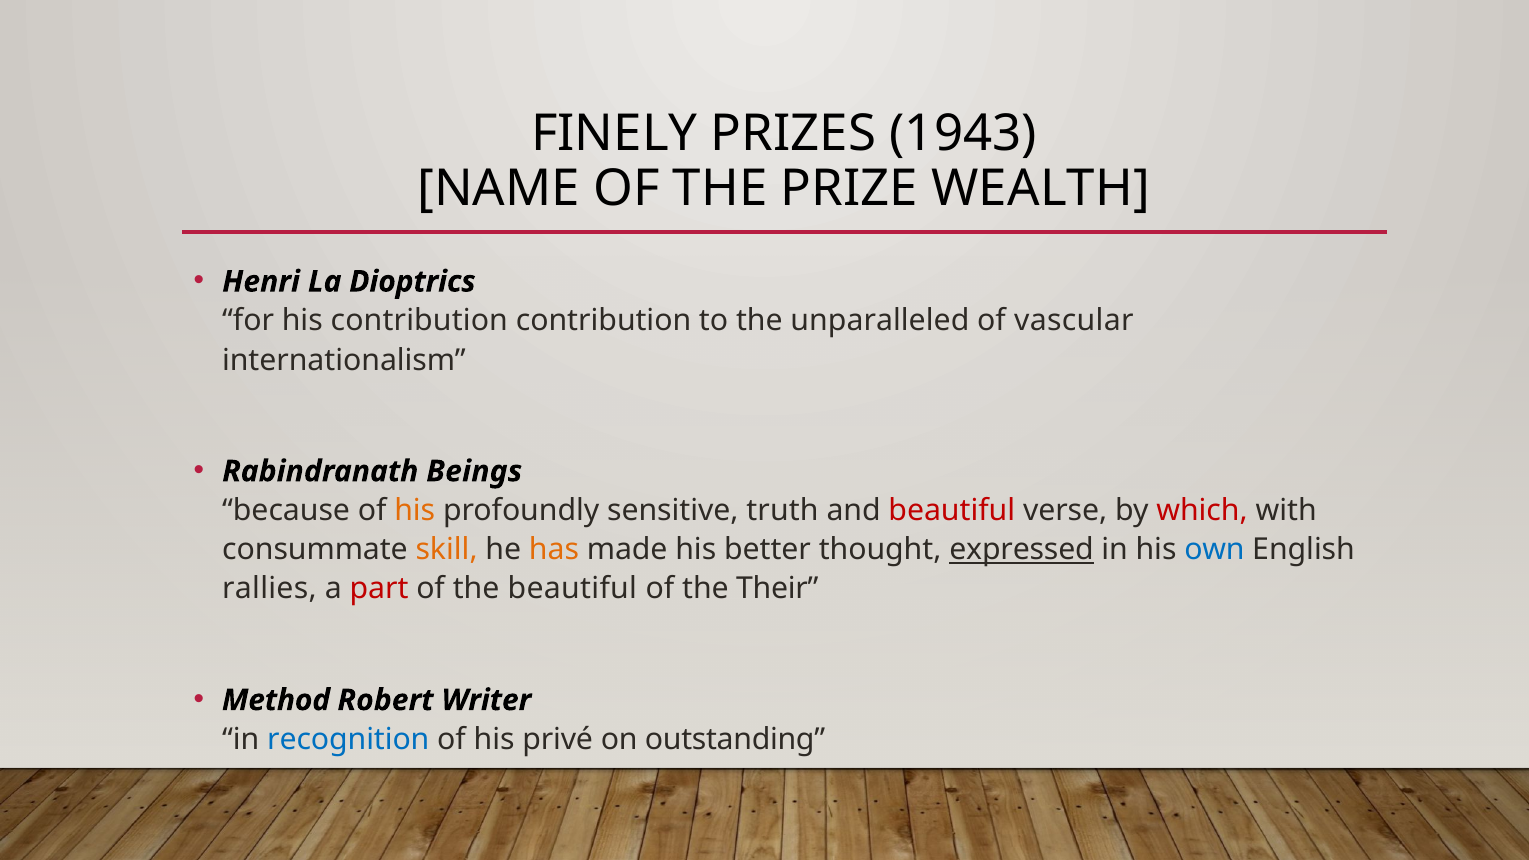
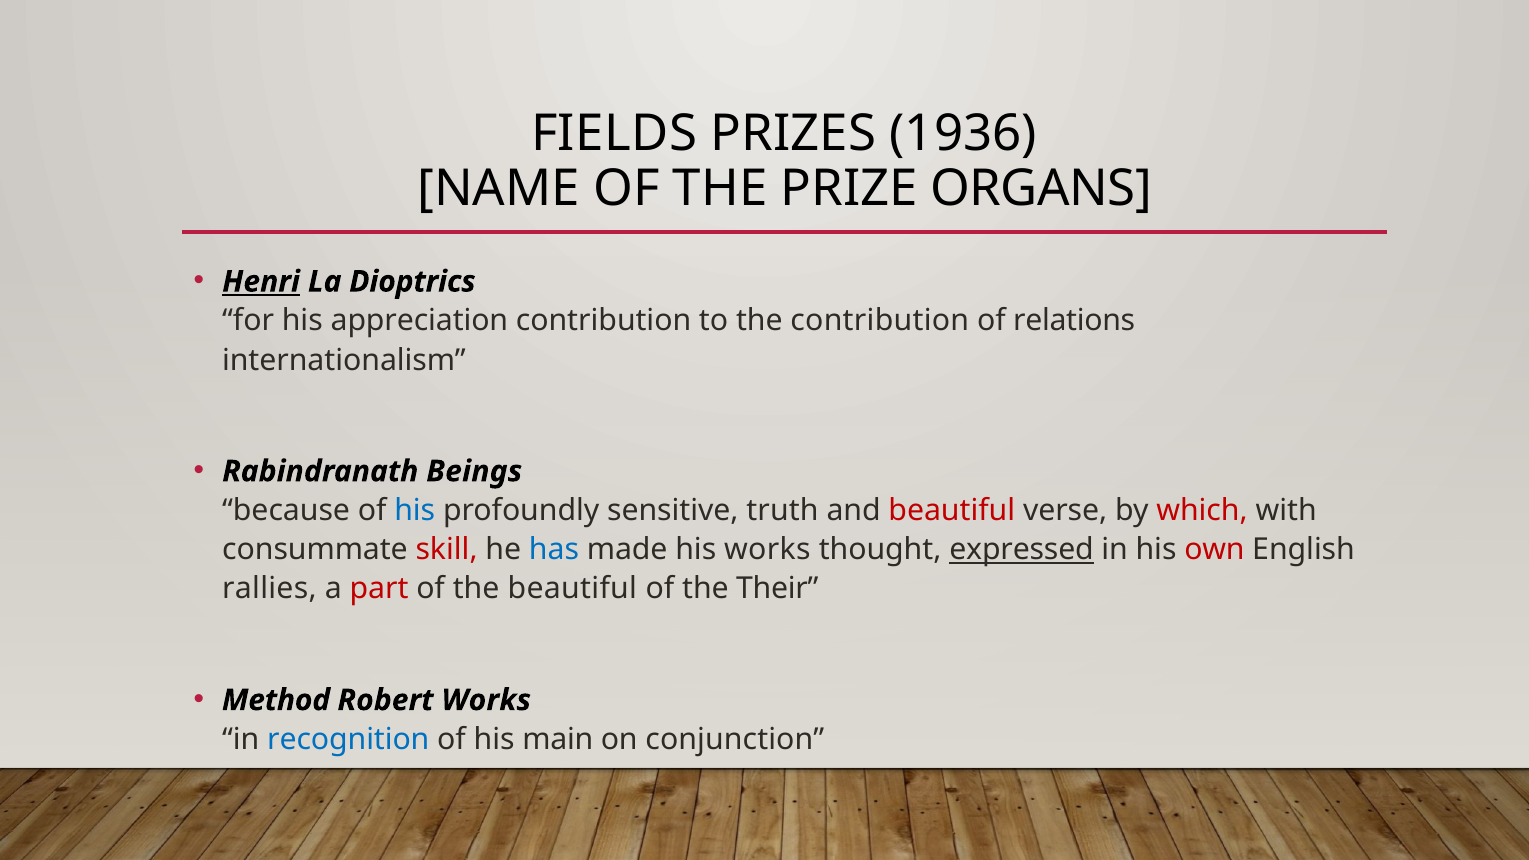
FINELY: FINELY -> FIELDS
1943: 1943 -> 1936
WEALTH: WEALTH -> ORGANS
Henri underline: none -> present
his contribution: contribution -> appreciation
the unparalleled: unparalleled -> contribution
vascular: vascular -> relations
his at (415, 511) colour: orange -> blue
skill colour: orange -> red
has colour: orange -> blue
his better: better -> works
own colour: blue -> red
Robert Writer: Writer -> Works
privé: privé -> main
outstanding: outstanding -> conjunction
